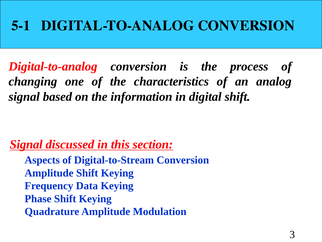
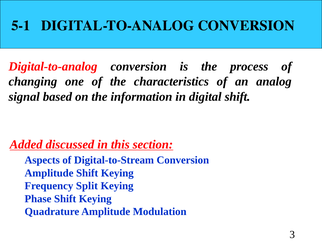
Signal at (26, 144): Signal -> Added
Data: Data -> Split
